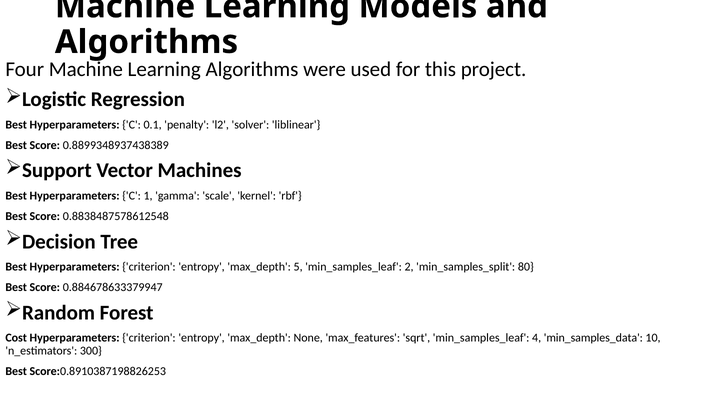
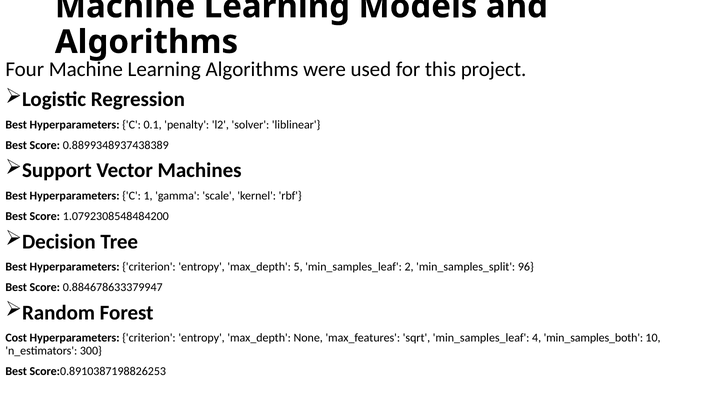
0.8838487578612548: 0.8838487578612548 -> 1.0792308548484200
80: 80 -> 96
min_samples_data: min_samples_data -> min_samples_both
